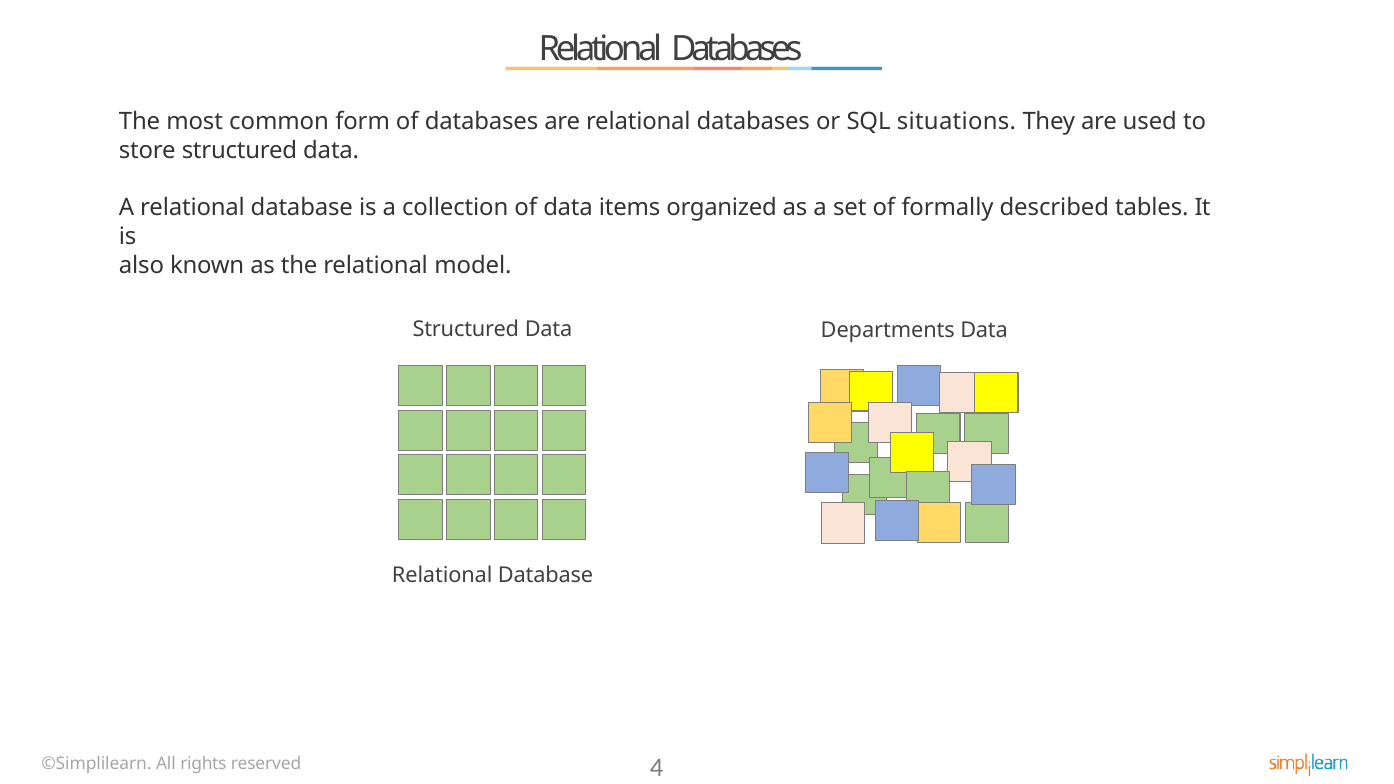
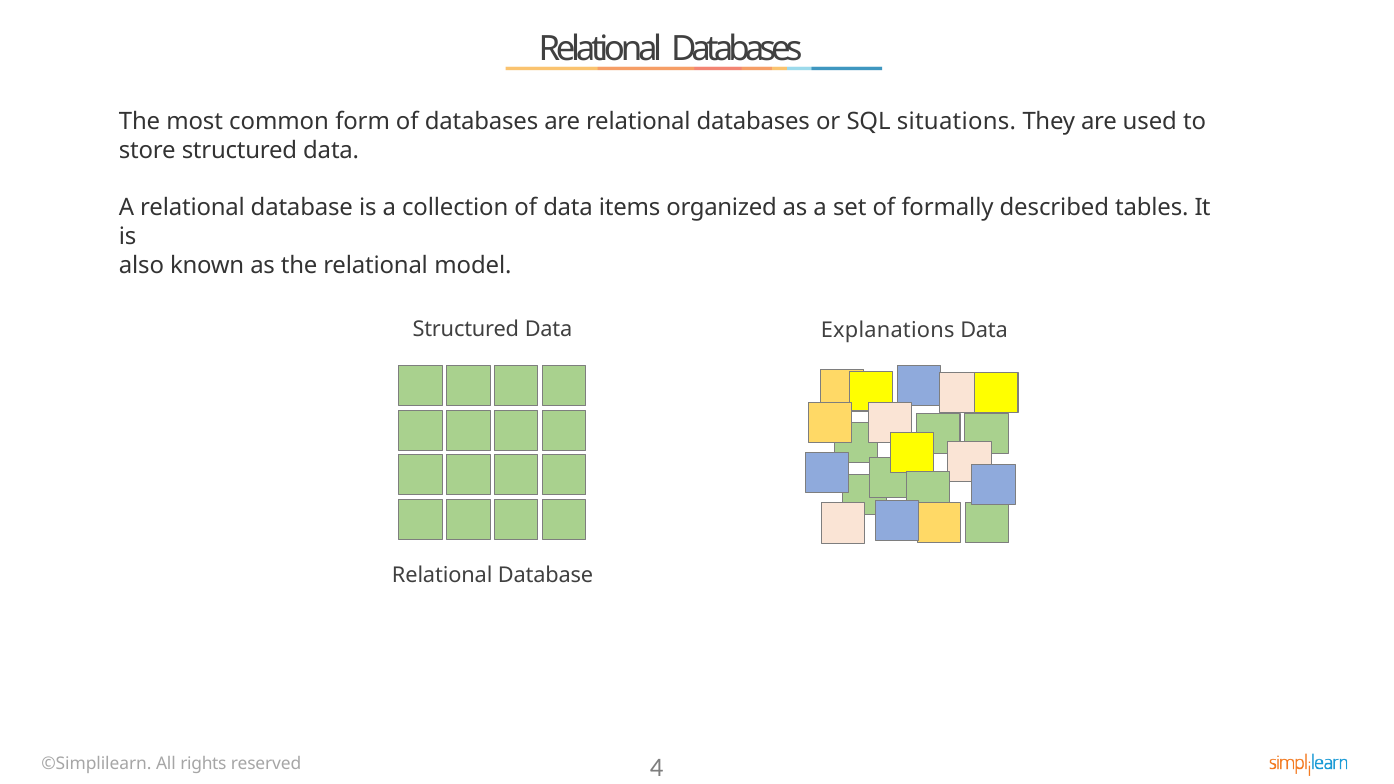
Departments: Departments -> Explanations
